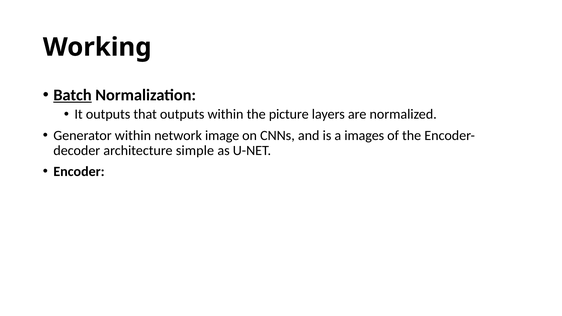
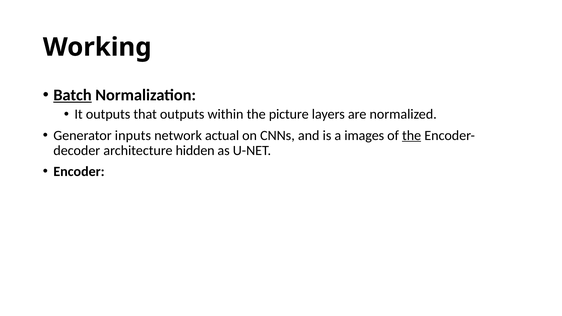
Generator within: within -> inputs
image: image -> actual
the at (412, 135) underline: none -> present
simple: simple -> hidden
